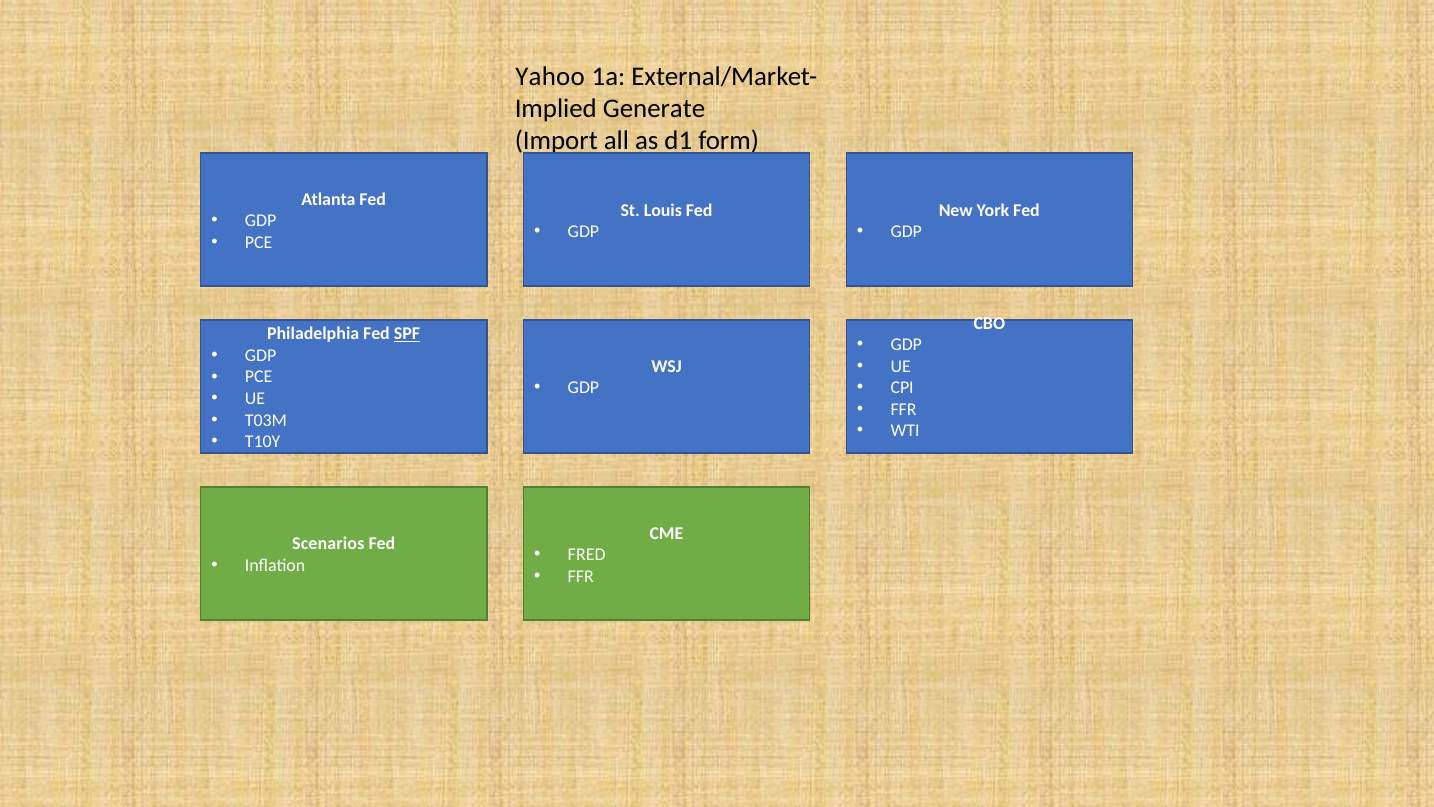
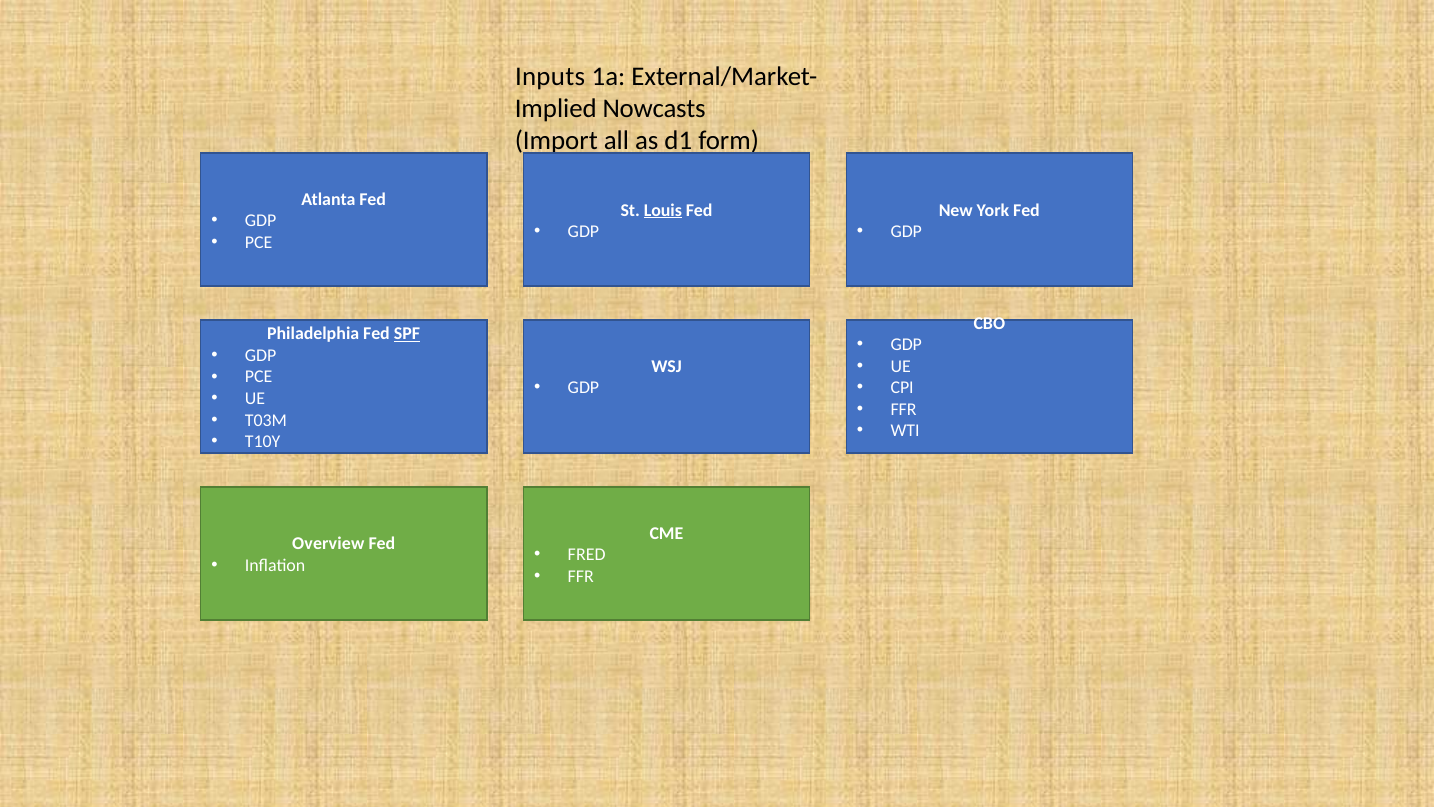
Yahoo: Yahoo -> Inputs
Generate: Generate -> Nowcasts
Louis underline: none -> present
Scenarios: Scenarios -> Overview
